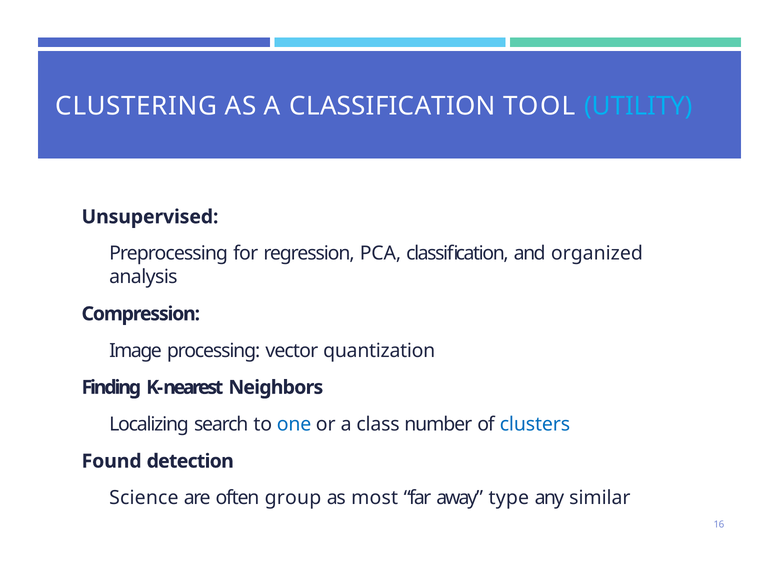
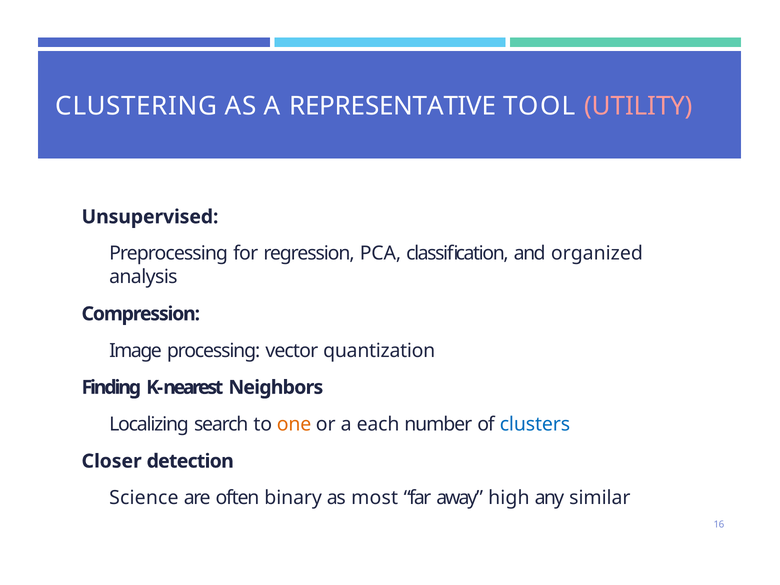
A CLASSIFICATION: CLASSIFICATION -> REPRESENTATIVE
UTILITY colour: light blue -> pink
one colour: blue -> orange
class: class -> each
Found: Found -> Closer
group: group -> binary
type: type -> high
